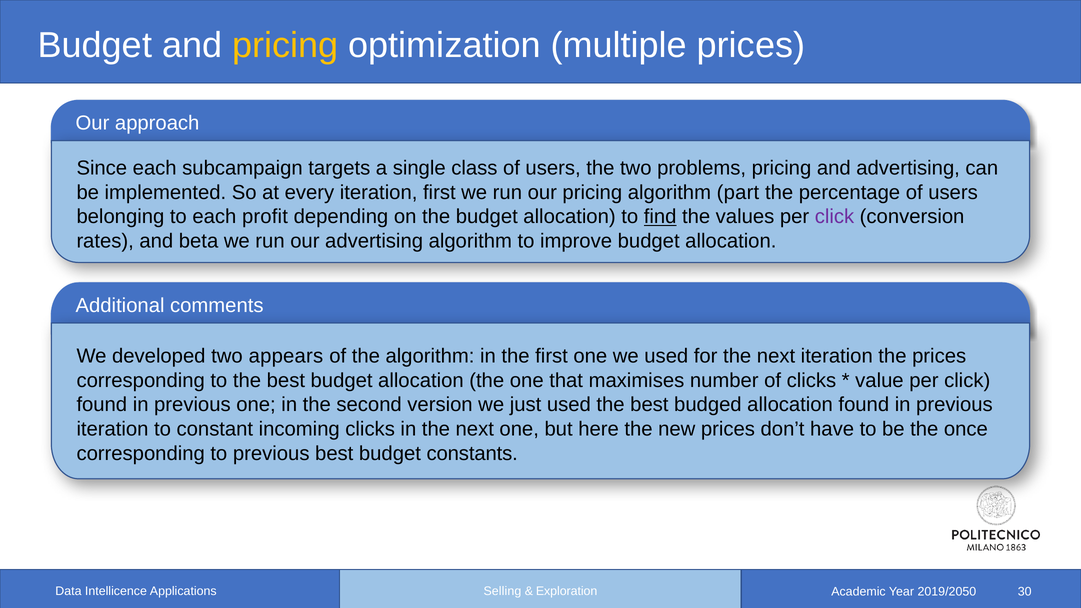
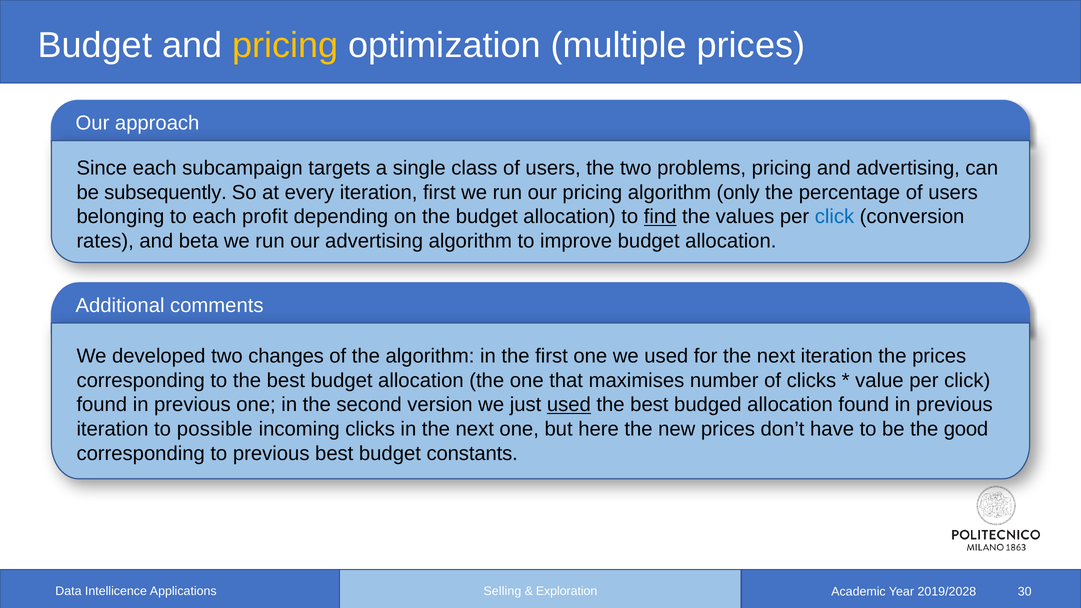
implemented: implemented -> subsequently
part: part -> only
click at (834, 217) colour: purple -> blue
appears: appears -> changes
used at (569, 405) underline: none -> present
constant: constant -> possible
once: once -> good
2019/2050: 2019/2050 -> 2019/2028
